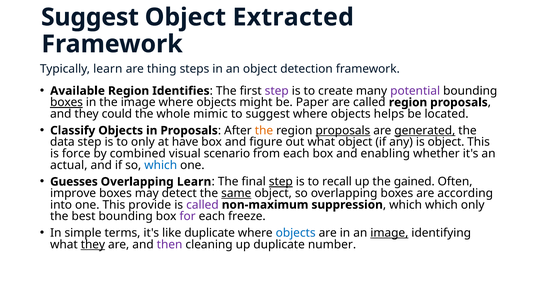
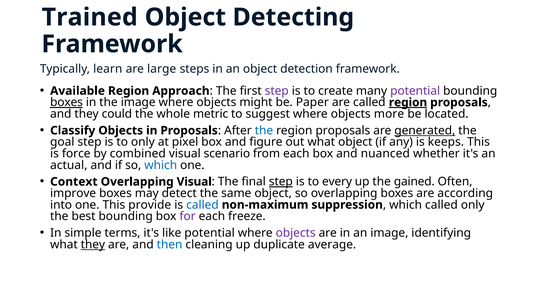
Suggest at (90, 17): Suggest -> Trained
Extracted: Extracted -> Detecting
thing: thing -> large
Identifies: Identifies -> Approach
region at (408, 103) underline: none -> present
mimic: mimic -> metric
helps: helps -> more
the at (264, 131) colour: orange -> blue
proposals at (343, 131) underline: present -> none
data: data -> goal
have: have -> pixel
is object: object -> keeps
enabling: enabling -> nuanced
Guesses: Guesses -> Context
Overlapping Learn: Learn -> Visual
recall: recall -> every
same underline: present -> none
called at (202, 205) colour: purple -> blue
which which: which -> called
like duplicate: duplicate -> potential
objects at (296, 233) colour: blue -> purple
image at (389, 233) underline: present -> none
then colour: purple -> blue
number: number -> average
